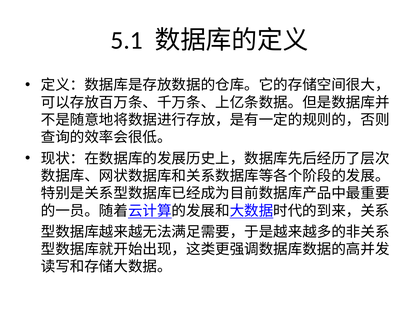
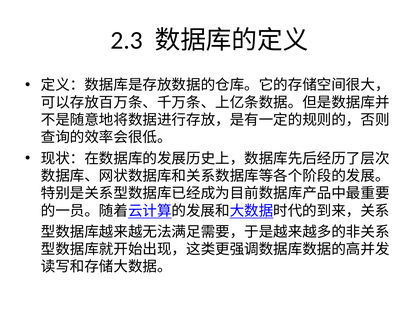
5.1: 5.1 -> 2.3
